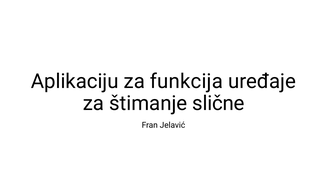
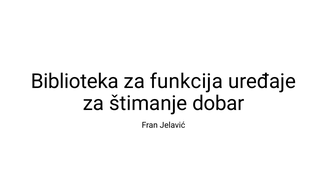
Aplikaciju: Aplikaciju -> Biblioteka
slične: slične -> dobar
